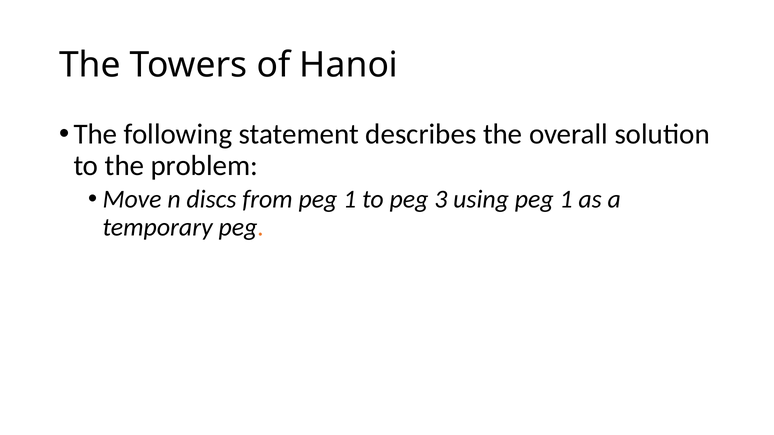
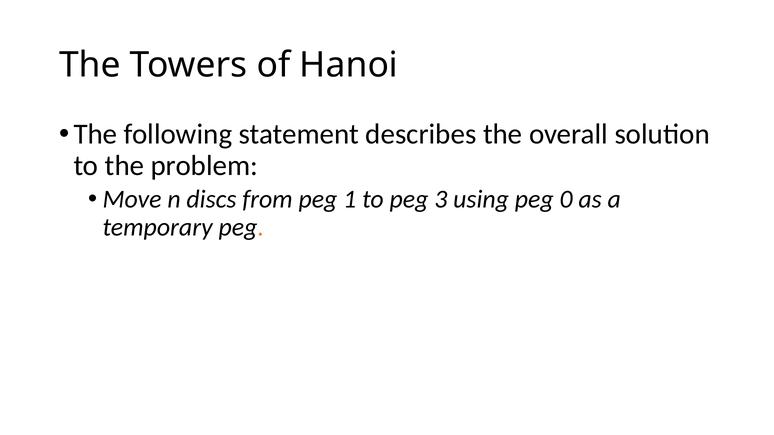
using peg 1: 1 -> 0
